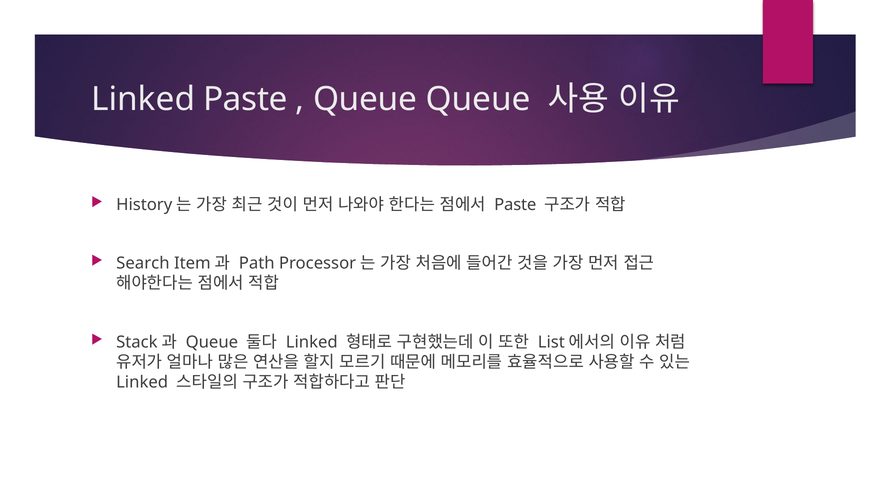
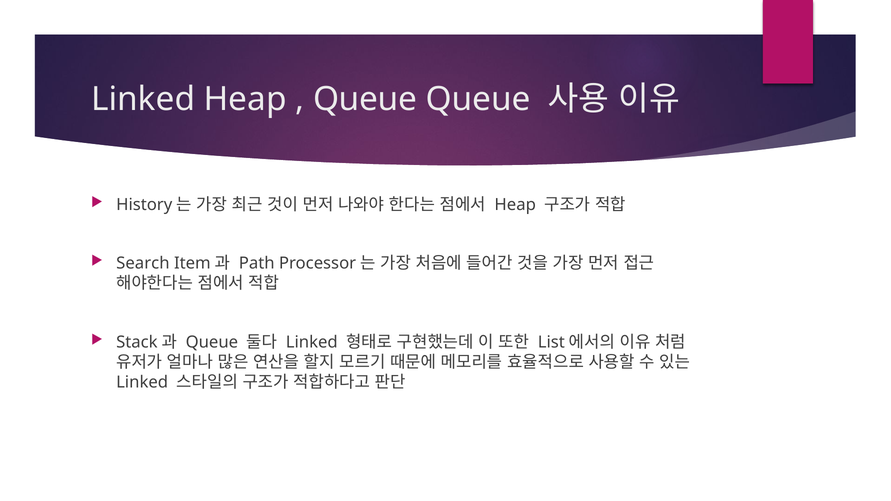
Linked Paste: Paste -> Heap
Paste at (515, 205): Paste -> Heap
